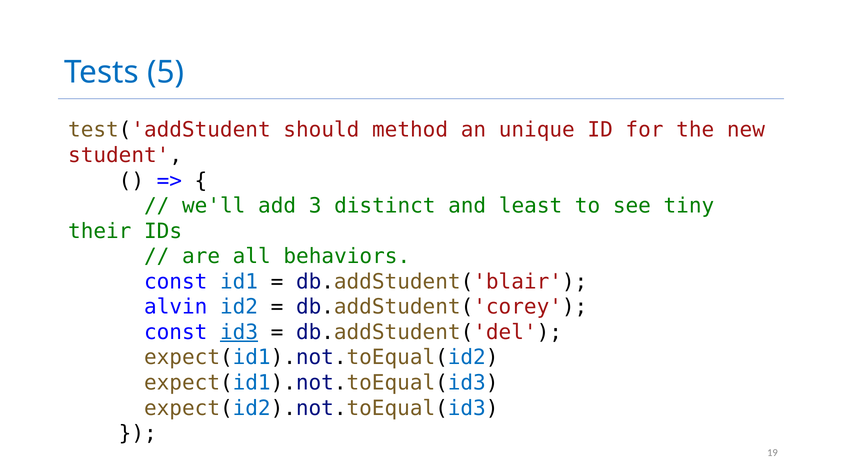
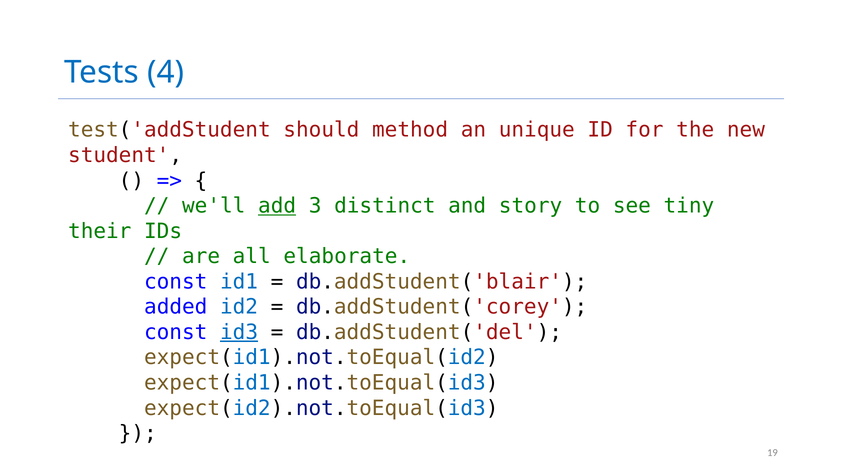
5: 5 -> 4
add underline: none -> present
least: least -> story
behaviors: behaviors -> elaborate
alvin: alvin -> added
